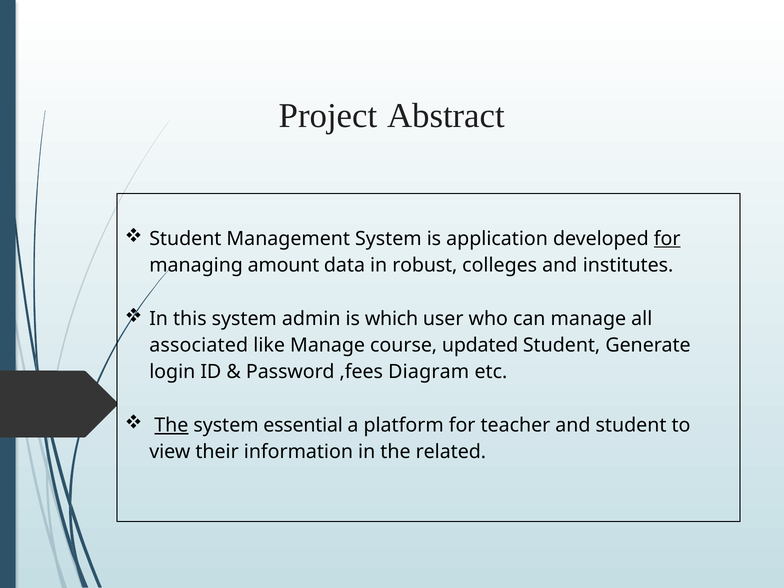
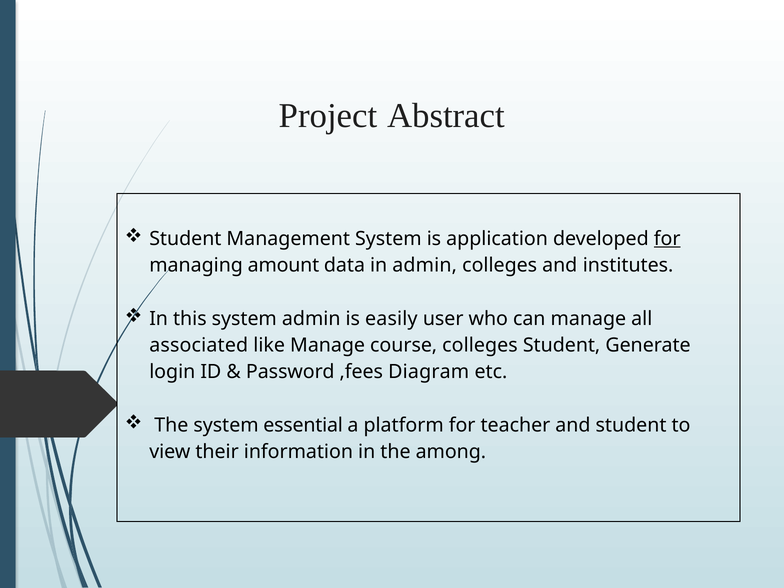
in robust: robust -> admin
which: which -> easily
course updated: updated -> colleges
The at (171, 425) underline: present -> none
related: related -> among
